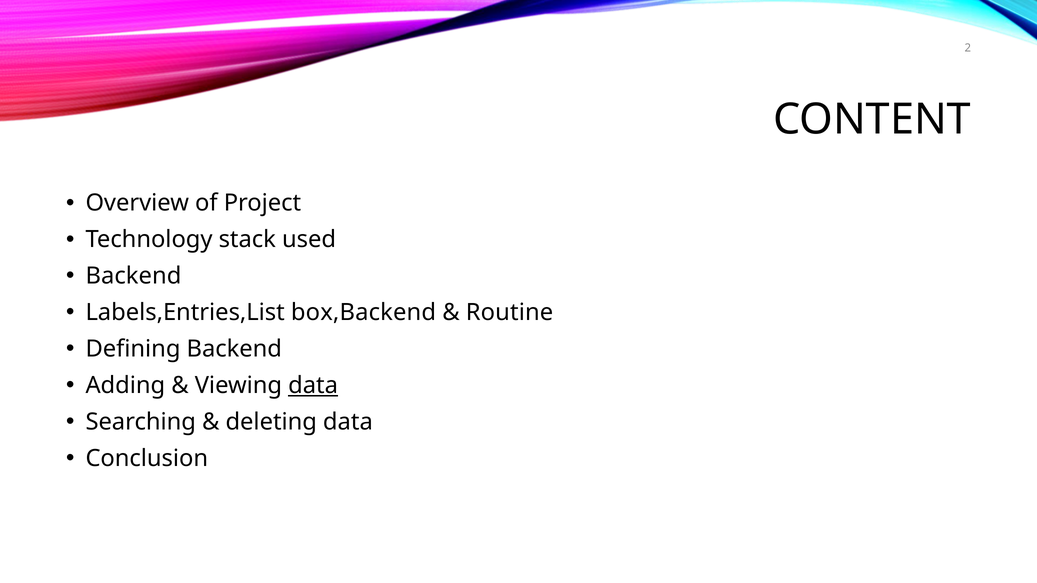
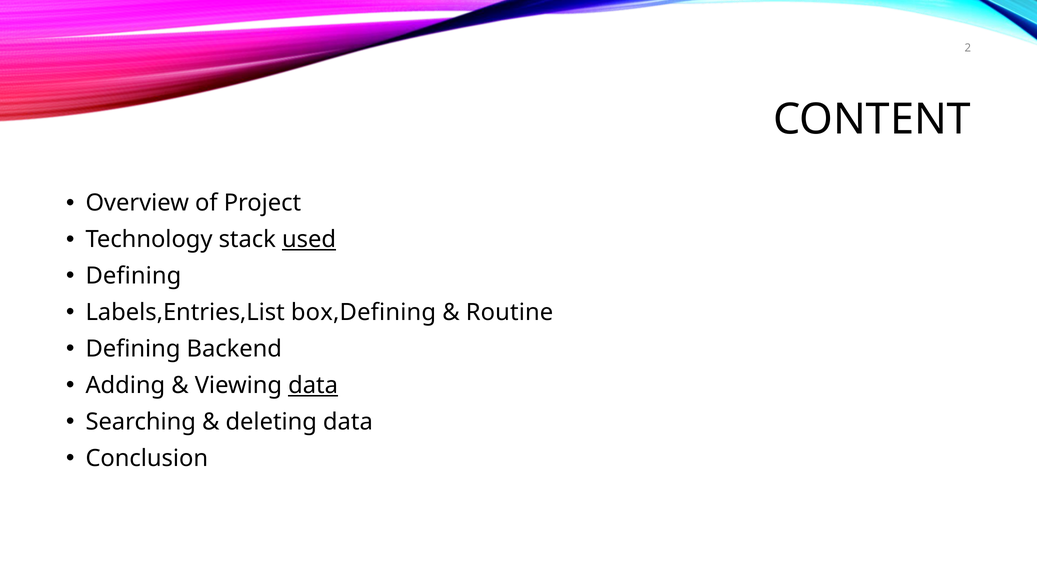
used underline: none -> present
Backend at (133, 276): Backend -> Defining
box,Backend: box,Backend -> box,Defining
